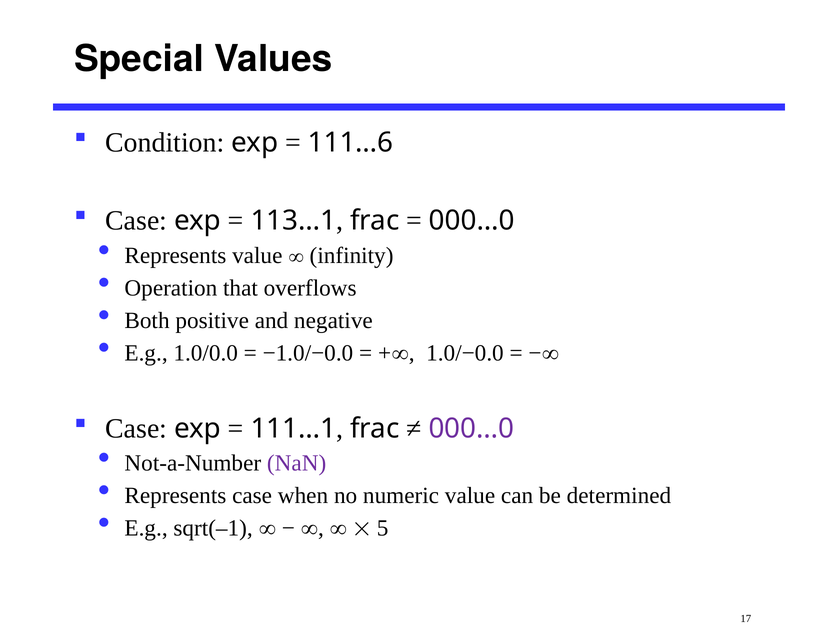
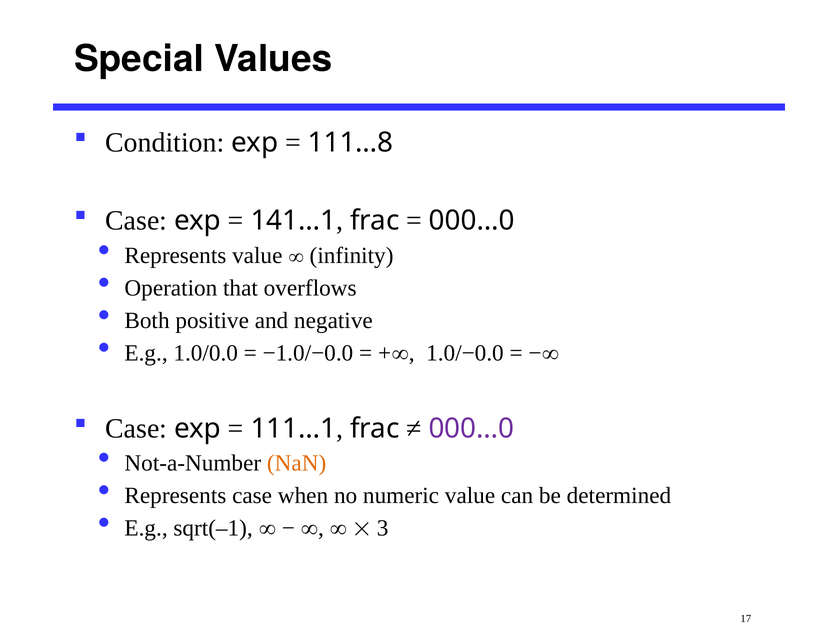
111…6: 111…6 -> 111…8
113…1: 113…1 -> 141…1
NaN colour: purple -> orange
5: 5 -> 3
